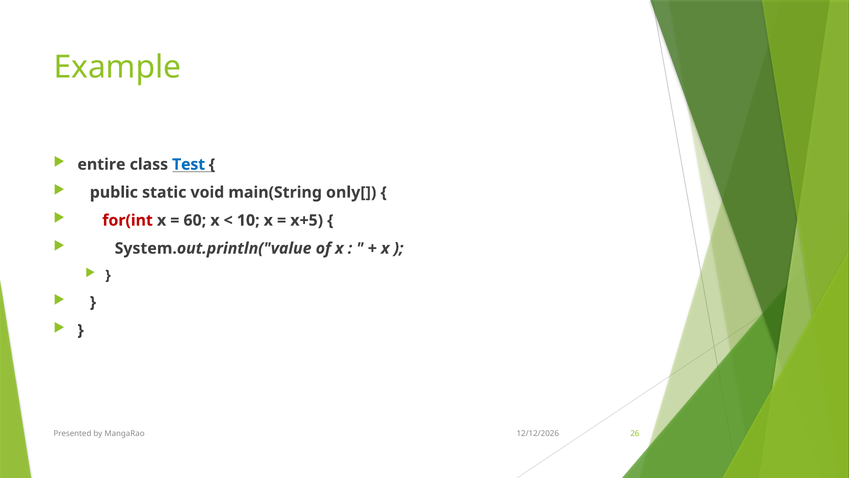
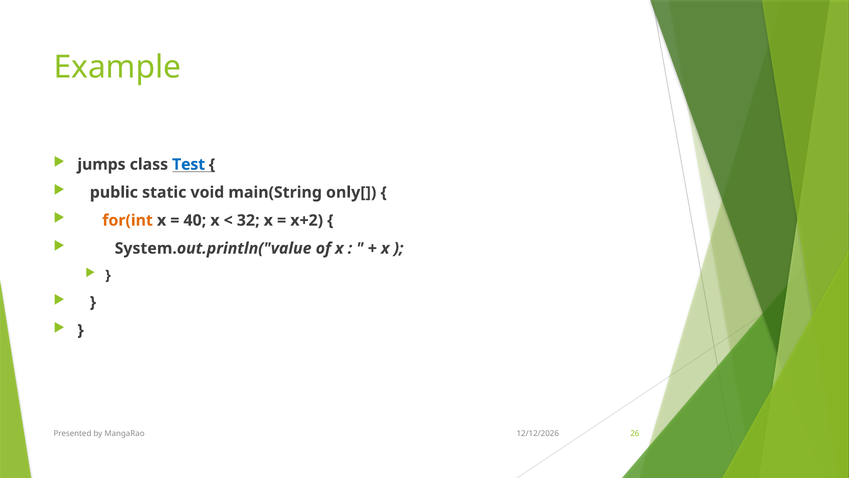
entire: entire -> jumps
for(int colour: red -> orange
60: 60 -> 40
10: 10 -> 32
x+5: x+5 -> x+2
